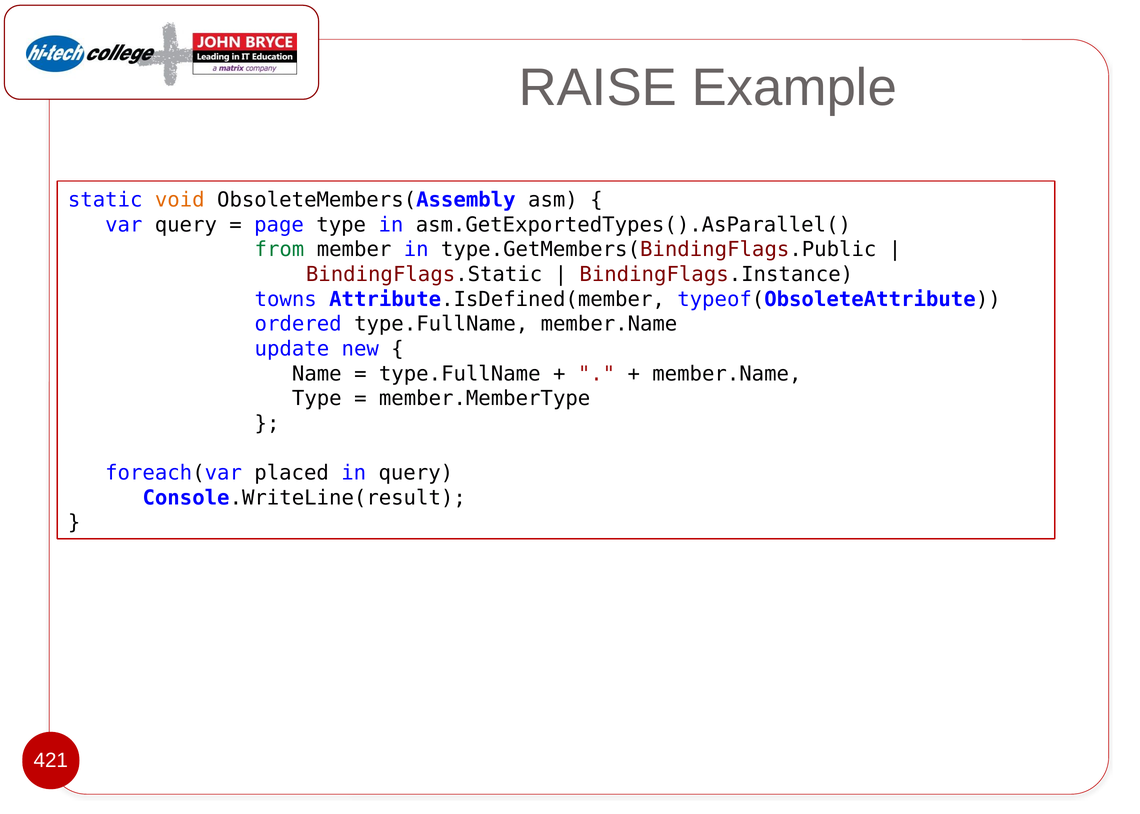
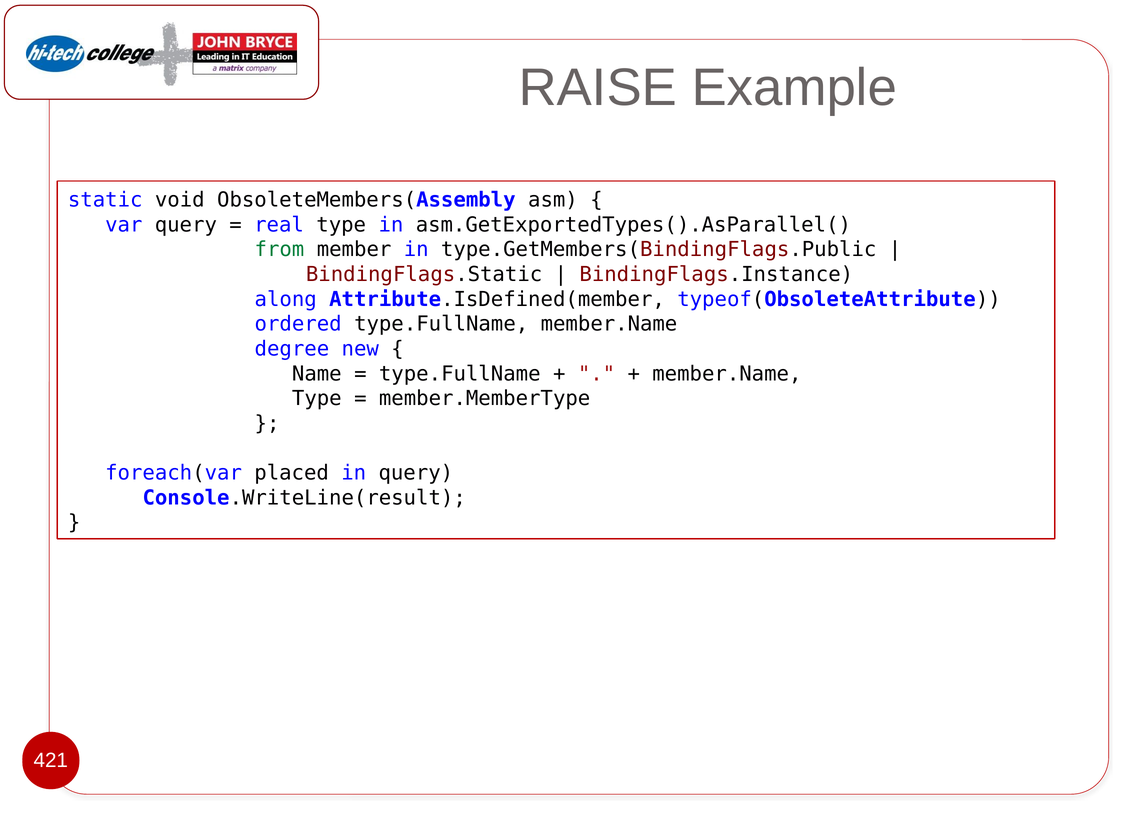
void colour: orange -> black
page: page -> real
towns: towns -> along
update: update -> degree
